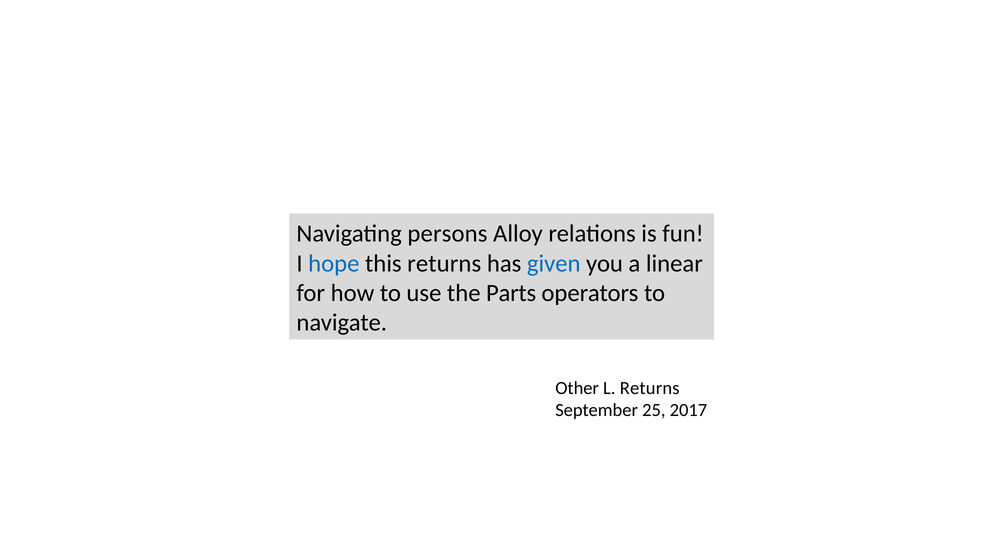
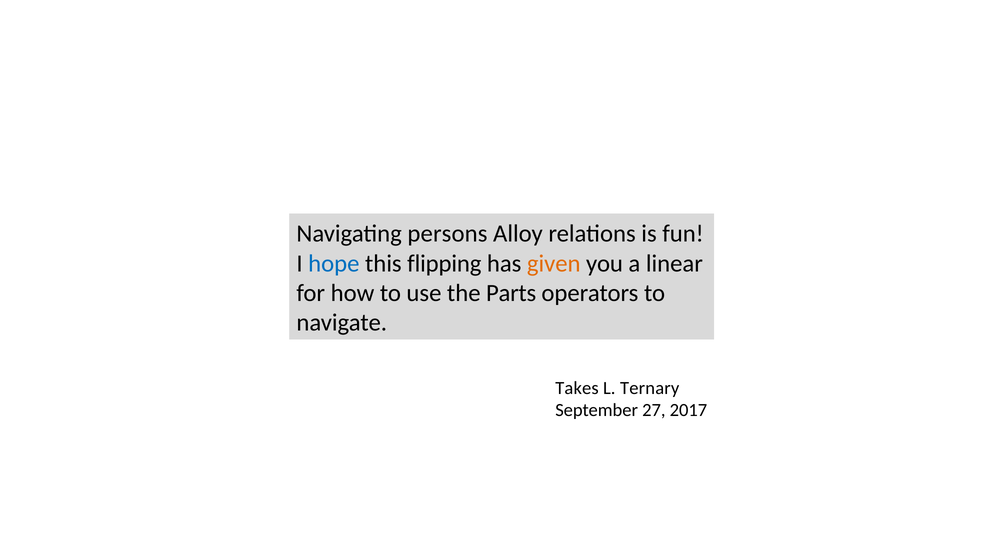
this returns: returns -> flipping
given colour: blue -> orange
Other: Other -> Takes
L Returns: Returns -> Ternary
25: 25 -> 27
